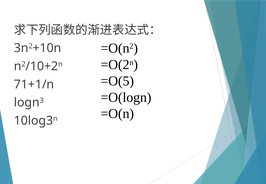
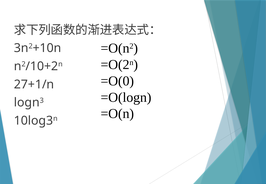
=O(5: =O(5 -> =O(0
71+1/n: 71+1/n -> 27+1/n
